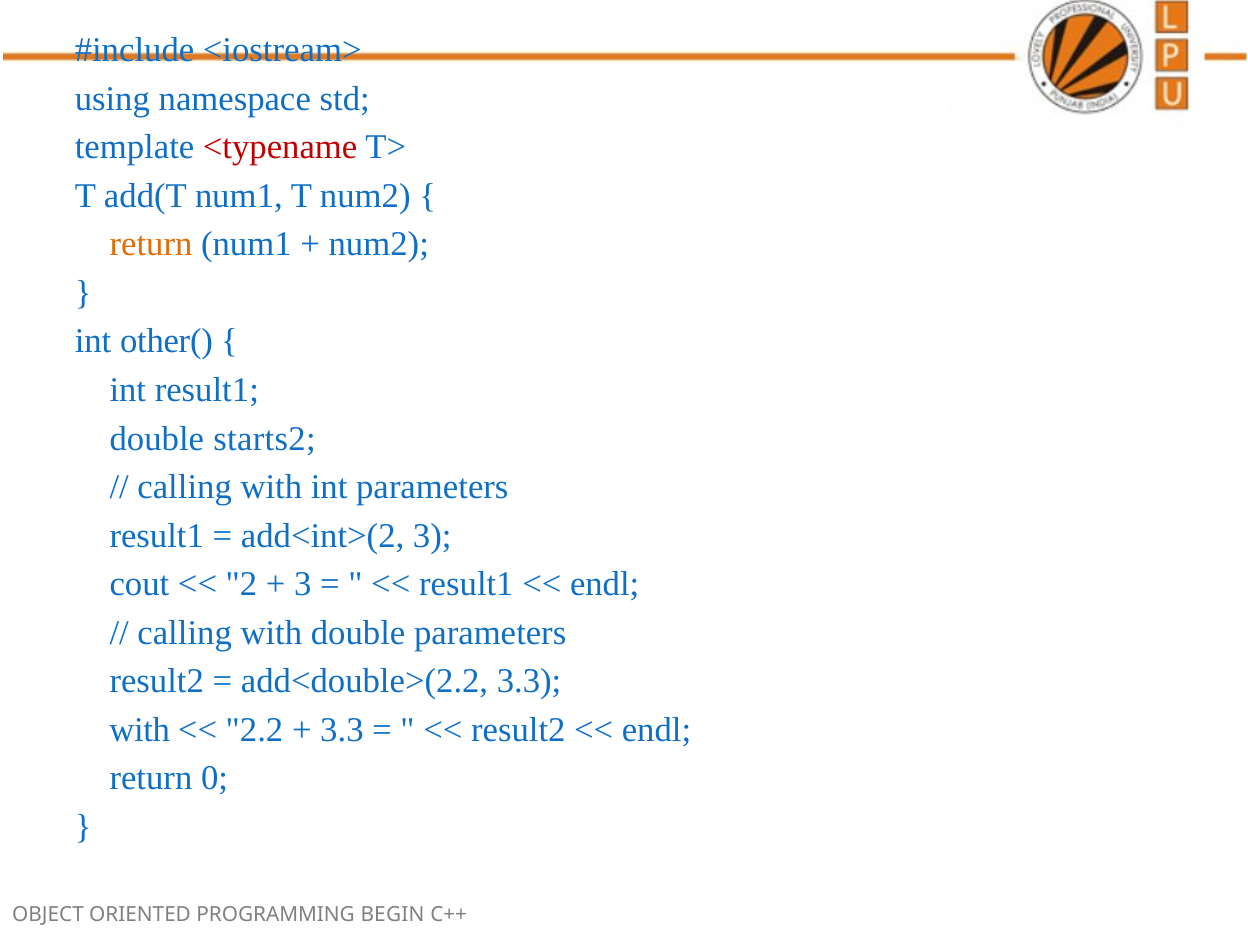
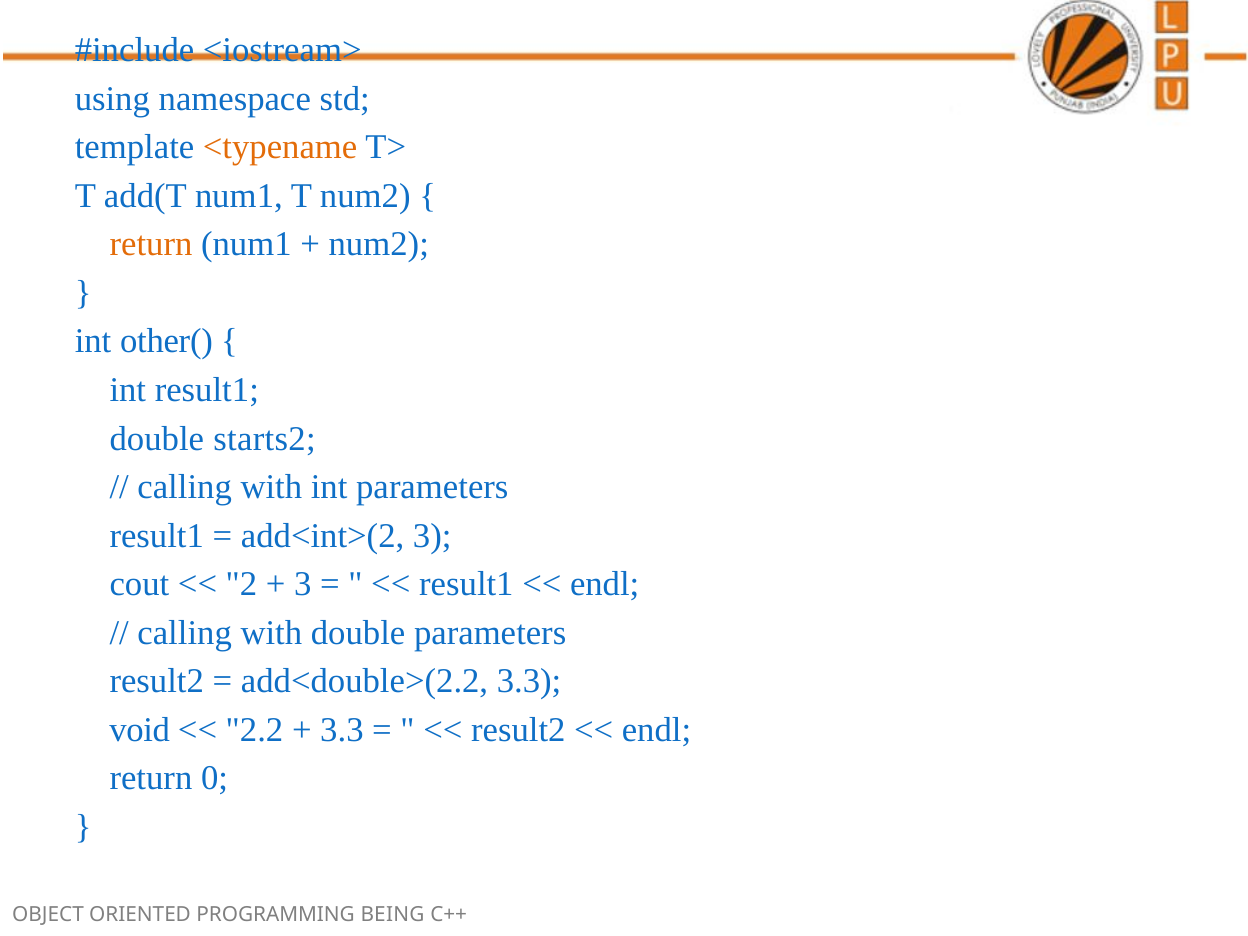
<typename colour: red -> orange
with at (140, 730): with -> void
BEGIN: BEGIN -> BEING
